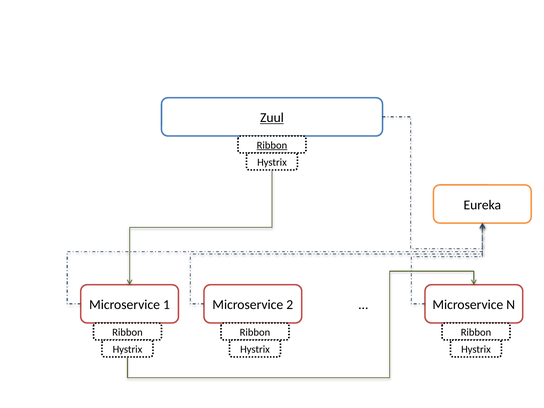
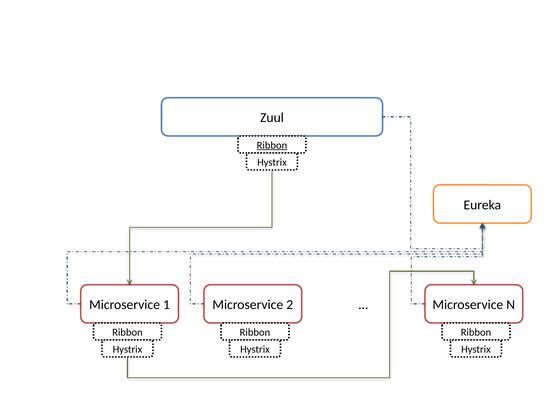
Zuul underline: present -> none
